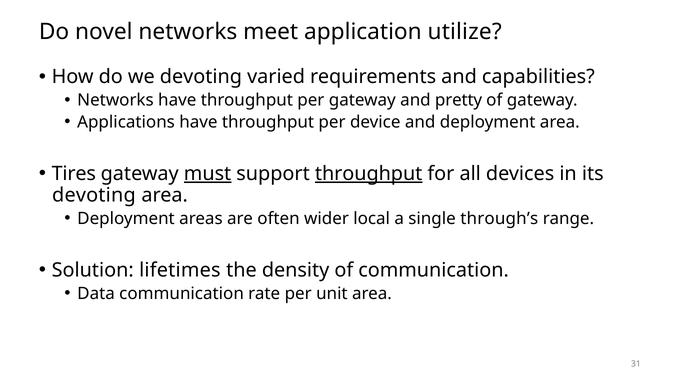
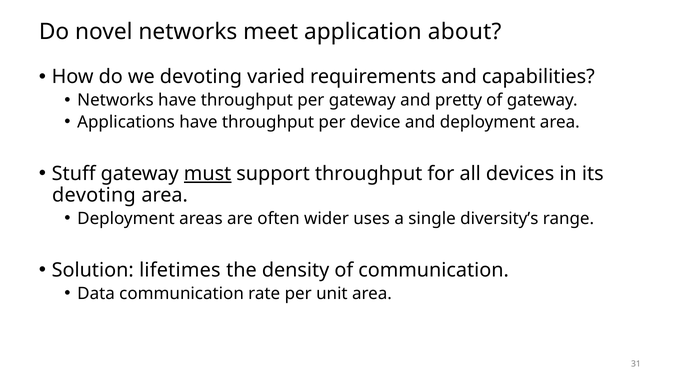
utilize: utilize -> about
Tires: Tires -> Stuff
throughput at (369, 174) underline: present -> none
local: local -> uses
through’s: through’s -> diversity’s
